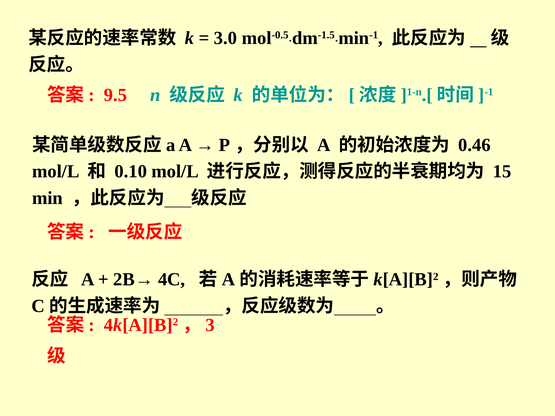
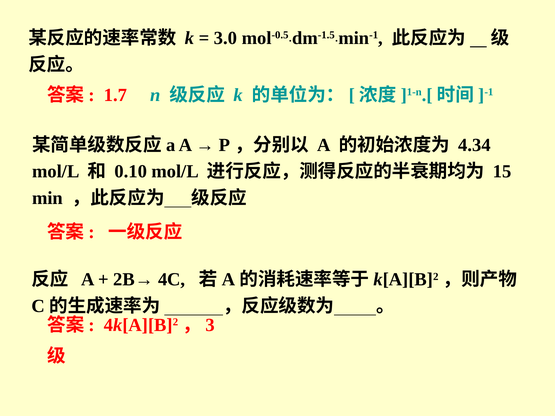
9.5: 9.5 -> 1.7
0.46: 0.46 -> 4.34
